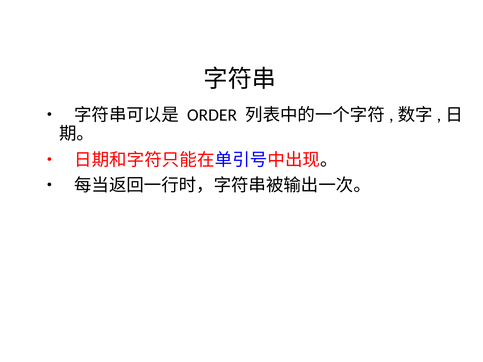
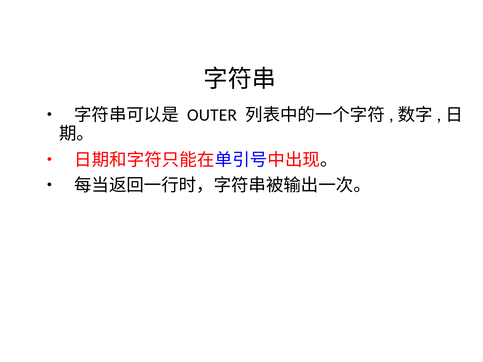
ORDER: ORDER -> OUTER
